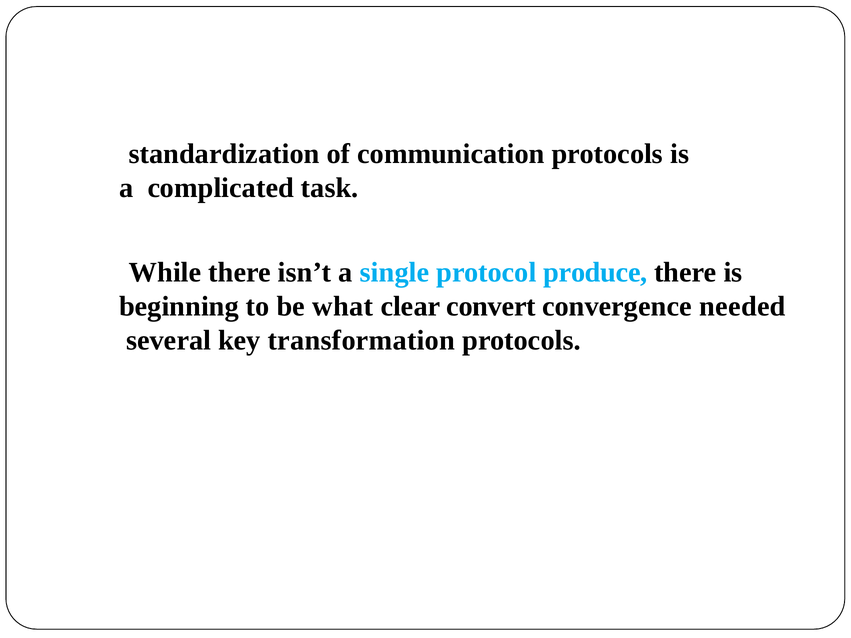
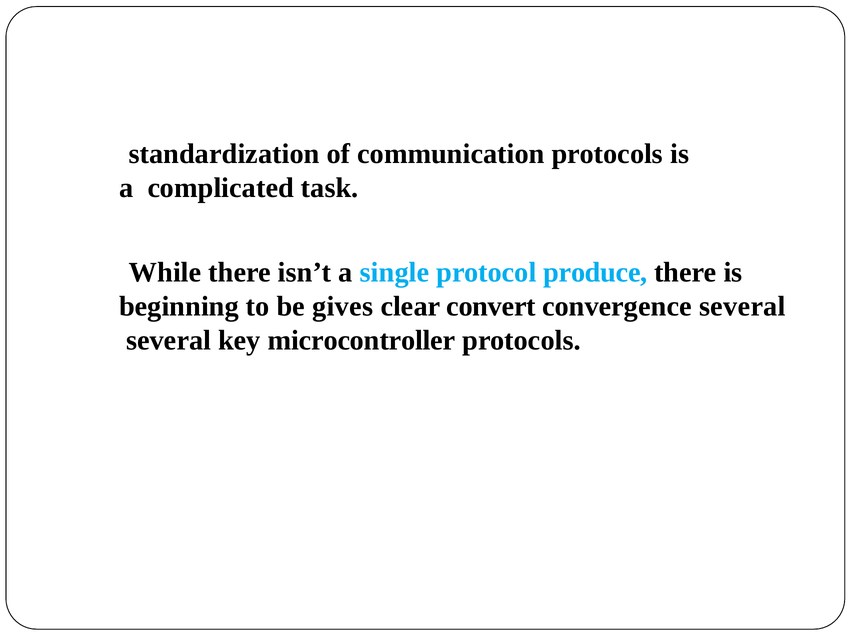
what: what -> gives
convergence needed: needed -> several
transformation: transformation -> microcontroller
